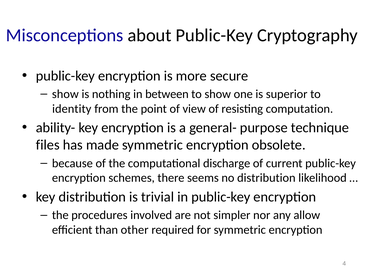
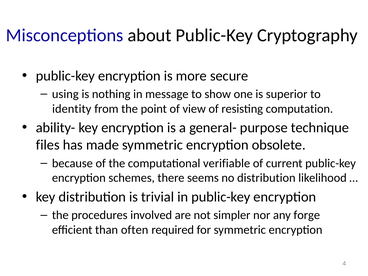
show at (65, 94): show -> using
between: between -> message
discharge: discharge -> verifiable
allow: allow -> forge
other: other -> often
